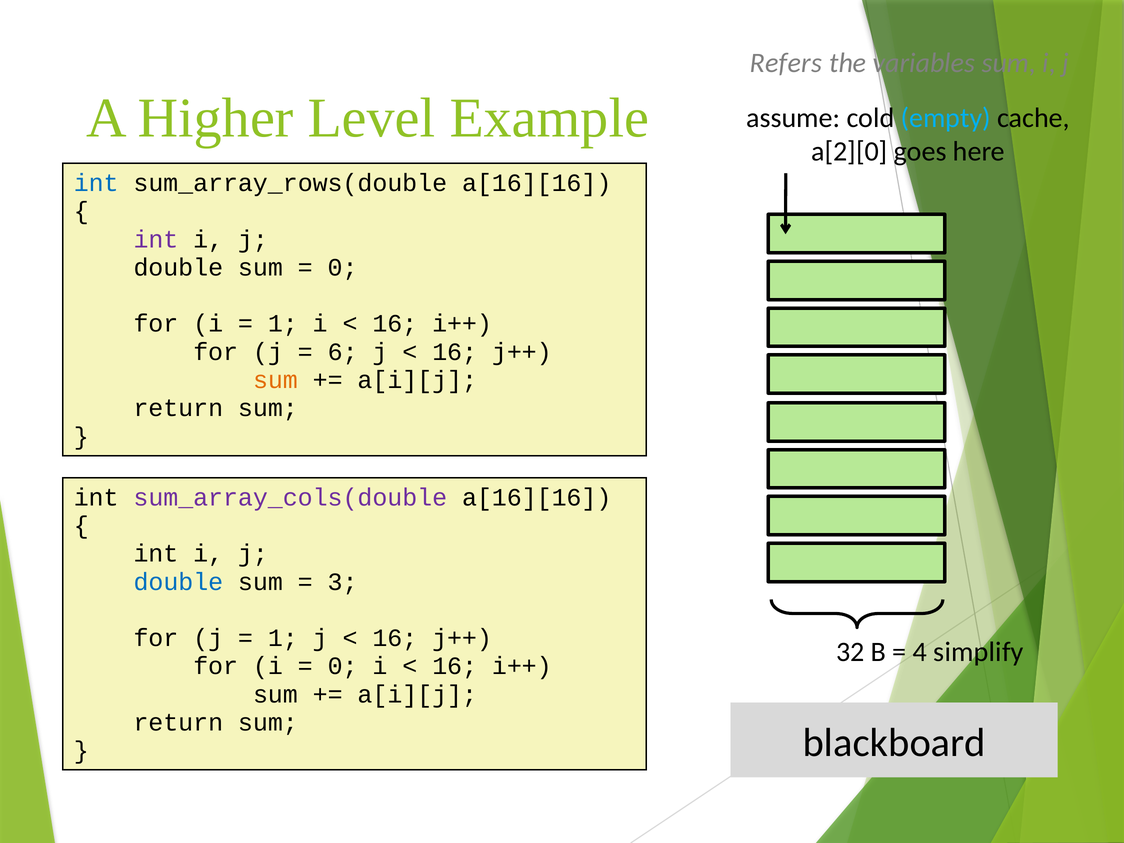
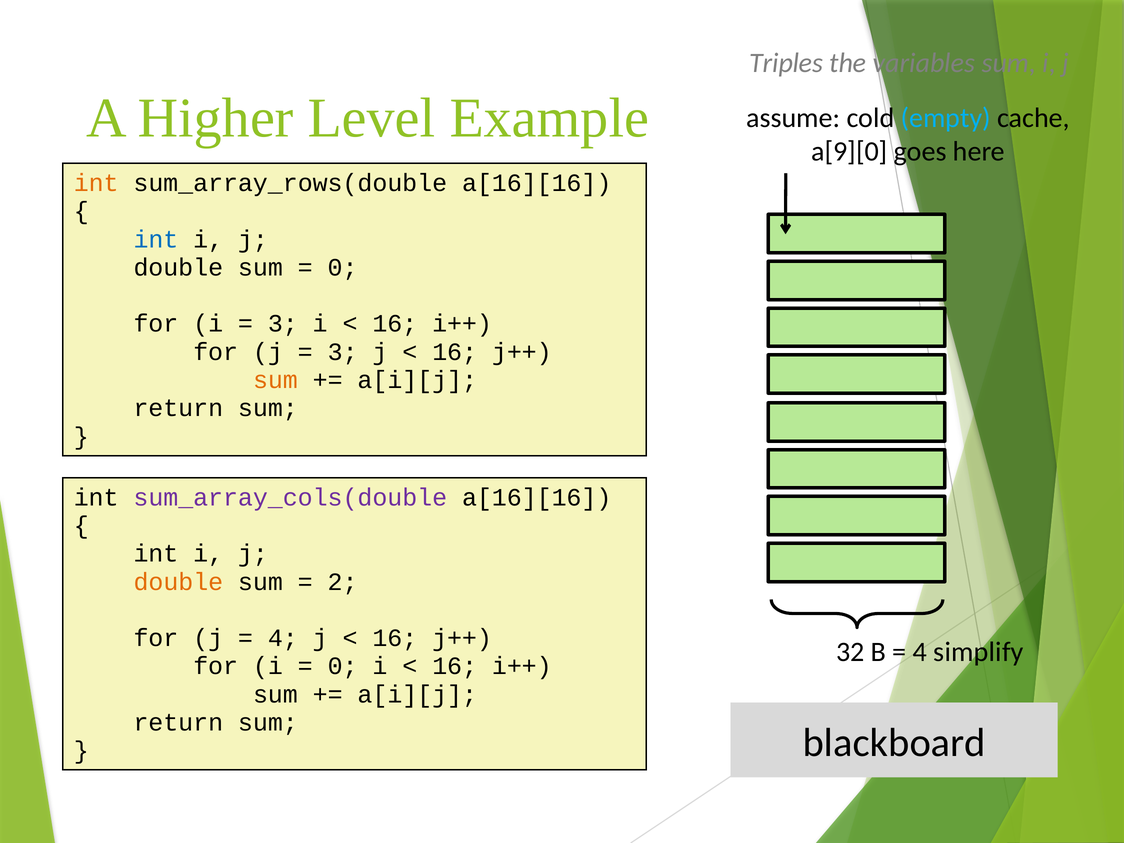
Refers: Refers -> Triples
a[2][0: a[2][0 -> a[9][0
int at (96, 183) colour: blue -> orange
int at (156, 239) colour: purple -> blue
1 at (283, 324): 1 -> 3
6 at (343, 352): 6 -> 3
double at (178, 582) colour: blue -> orange
3: 3 -> 2
1 at (283, 638): 1 -> 4
